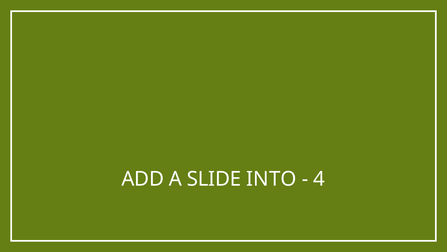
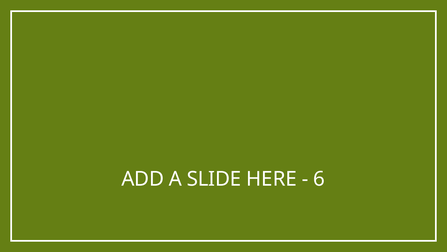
INTO: INTO -> HERE
4: 4 -> 6
